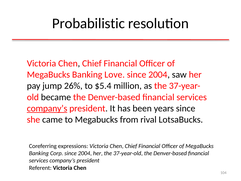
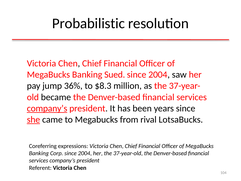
Love: Love -> Sued
26%: 26% -> 36%
$5.4: $5.4 -> $8.3
she underline: none -> present
